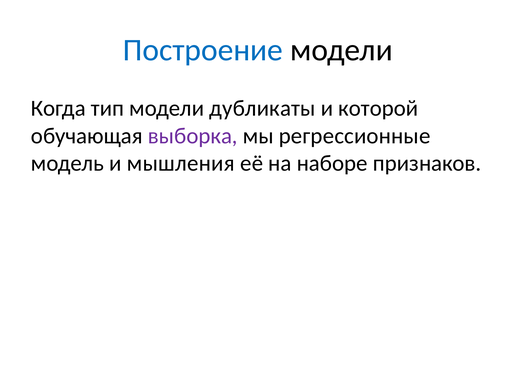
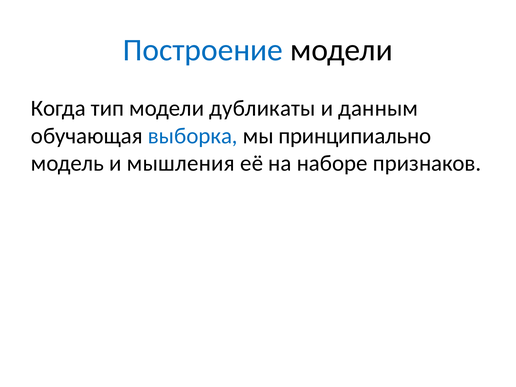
которой: которой -> данным
выборка colour: purple -> blue
регрессионные: регрессионные -> принципиально
